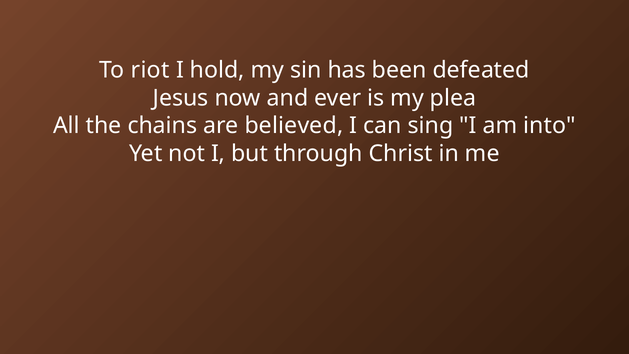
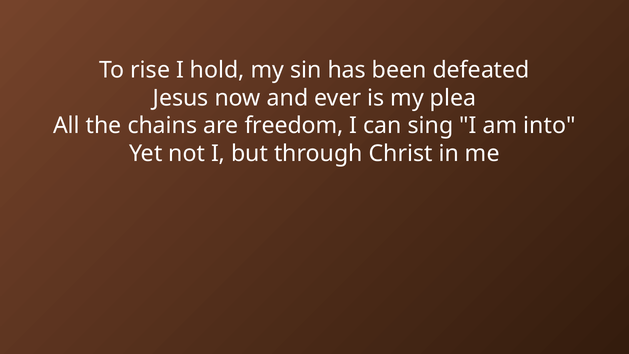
riot: riot -> rise
believed: believed -> freedom
